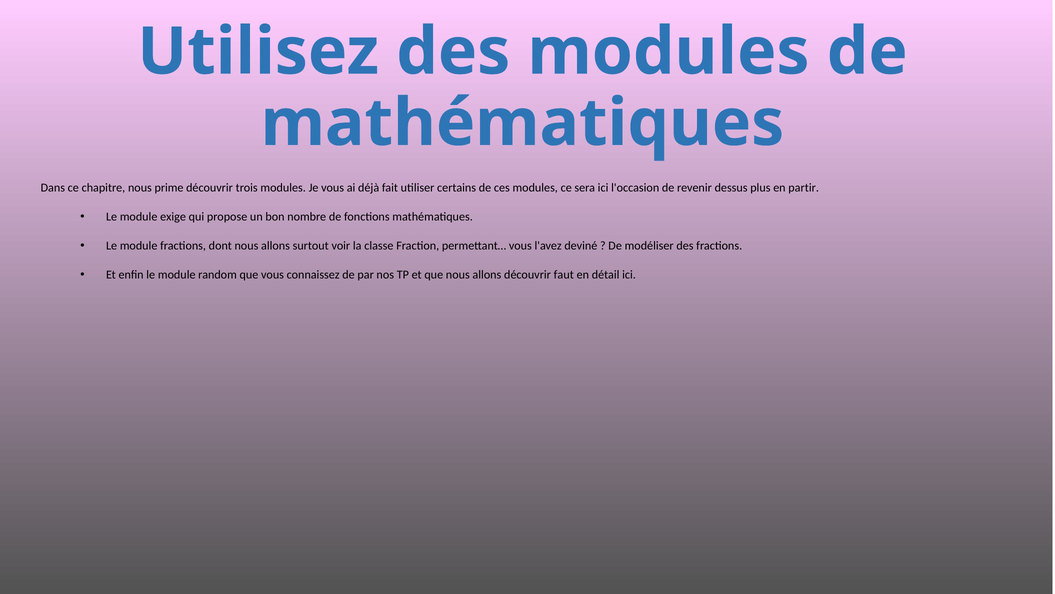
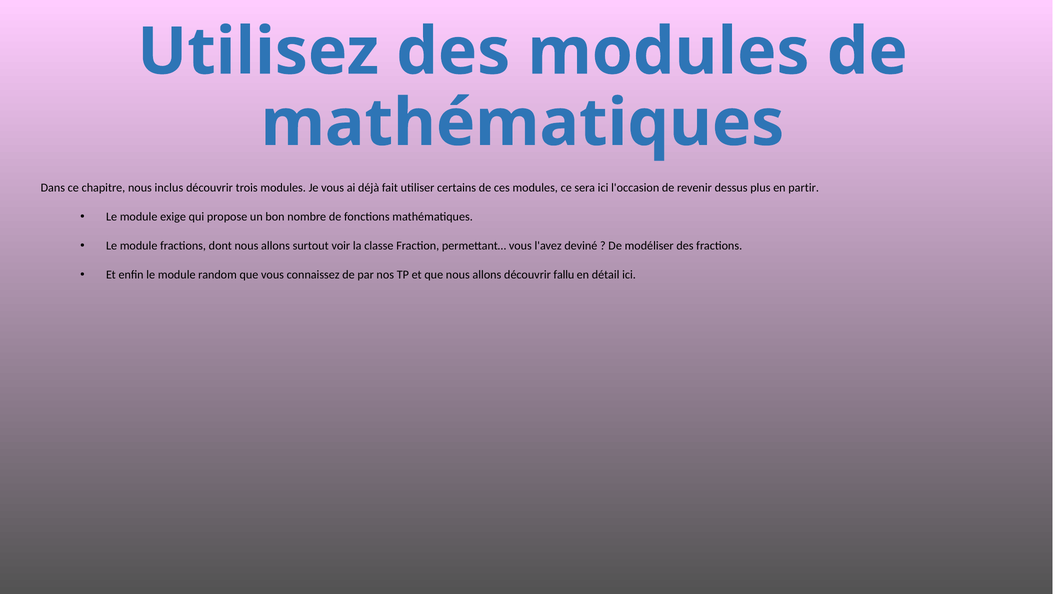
prime: prime -> inclus
faut: faut -> fallu
